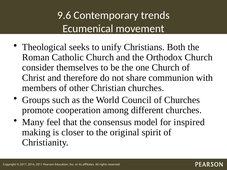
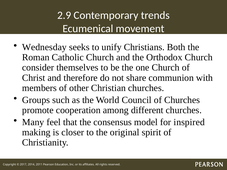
9.6: 9.6 -> 2.9
Theological: Theological -> Wednesday
